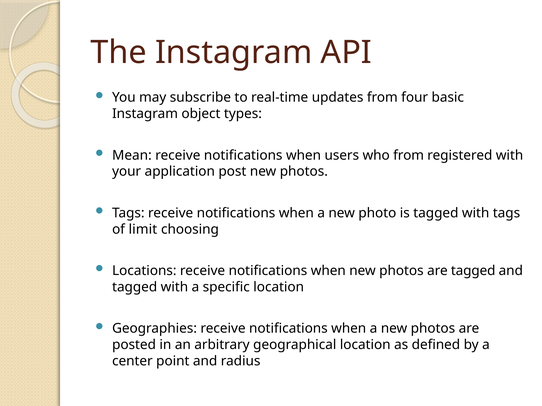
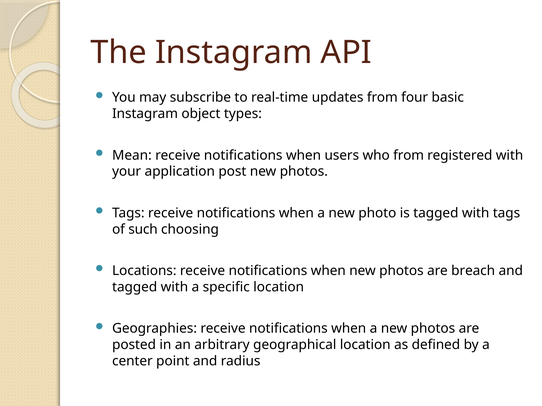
limit: limit -> such
are tagged: tagged -> breach
